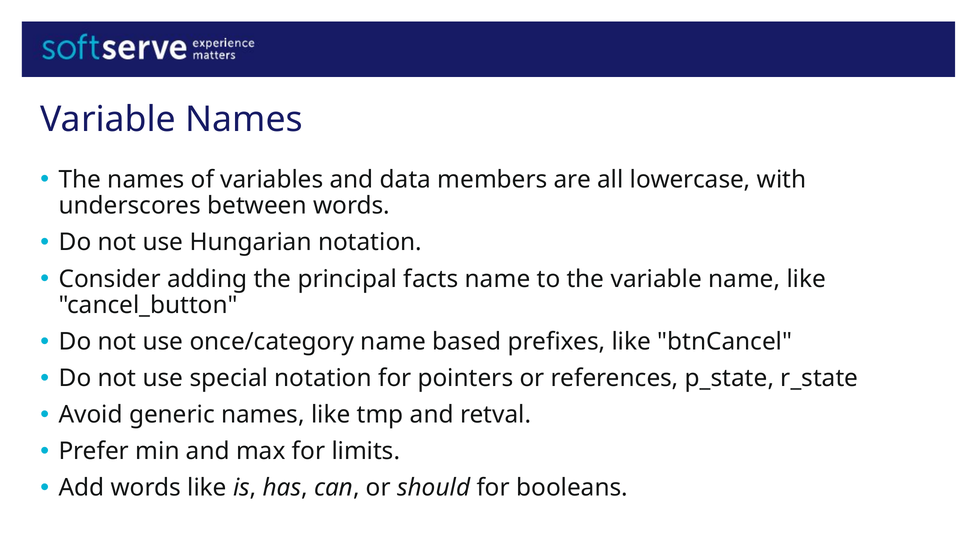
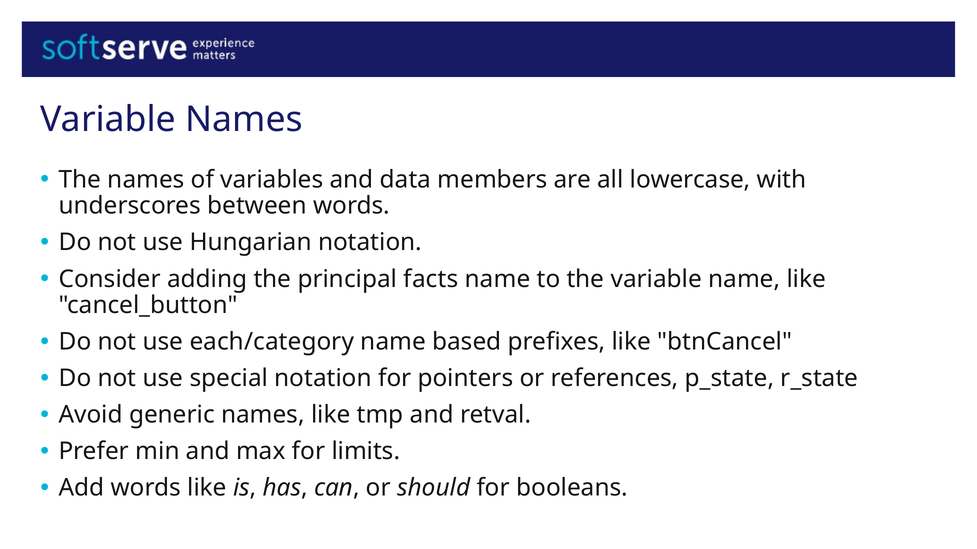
once/category: once/category -> each/category
